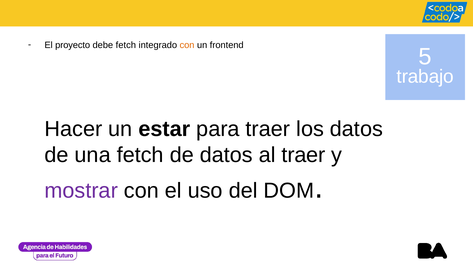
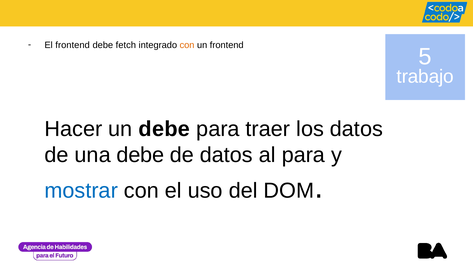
El proyecto: proyecto -> frontend
un estar: estar -> debe
una fetch: fetch -> debe
al traer: traer -> para
mostrar colour: purple -> blue
